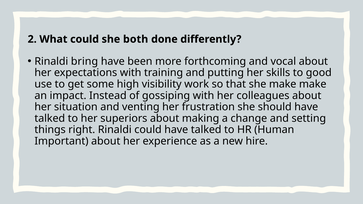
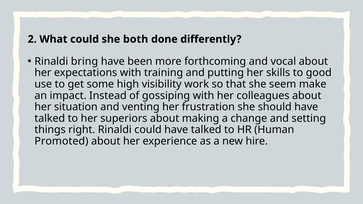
she make: make -> seem
Important: Important -> Promoted
